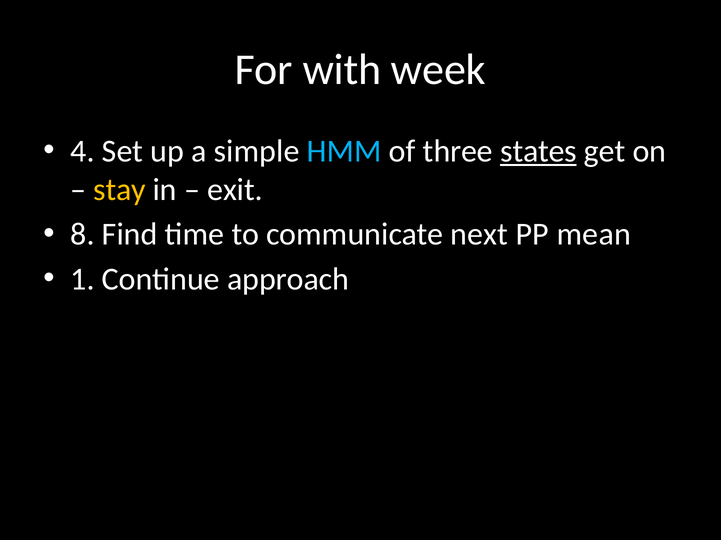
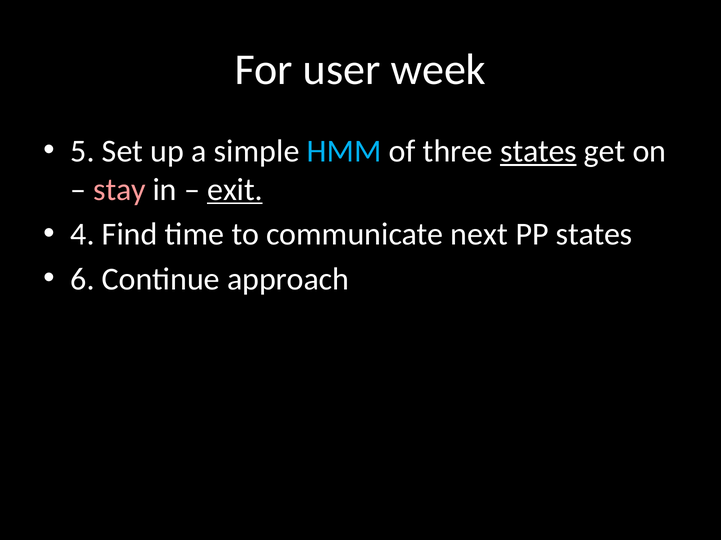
with: with -> user
4: 4 -> 5
stay colour: yellow -> pink
exit underline: none -> present
8: 8 -> 4
PP mean: mean -> states
1: 1 -> 6
